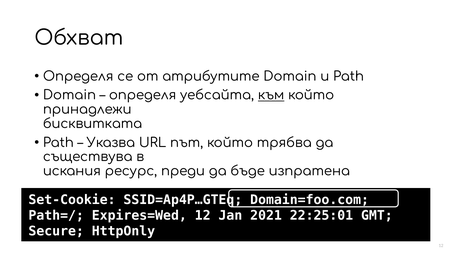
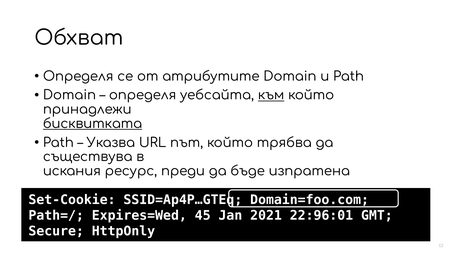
бисквитката underline: none -> present
Expires=Wed 12: 12 -> 45
22:25:01: 22:25:01 -> 22:96:01
